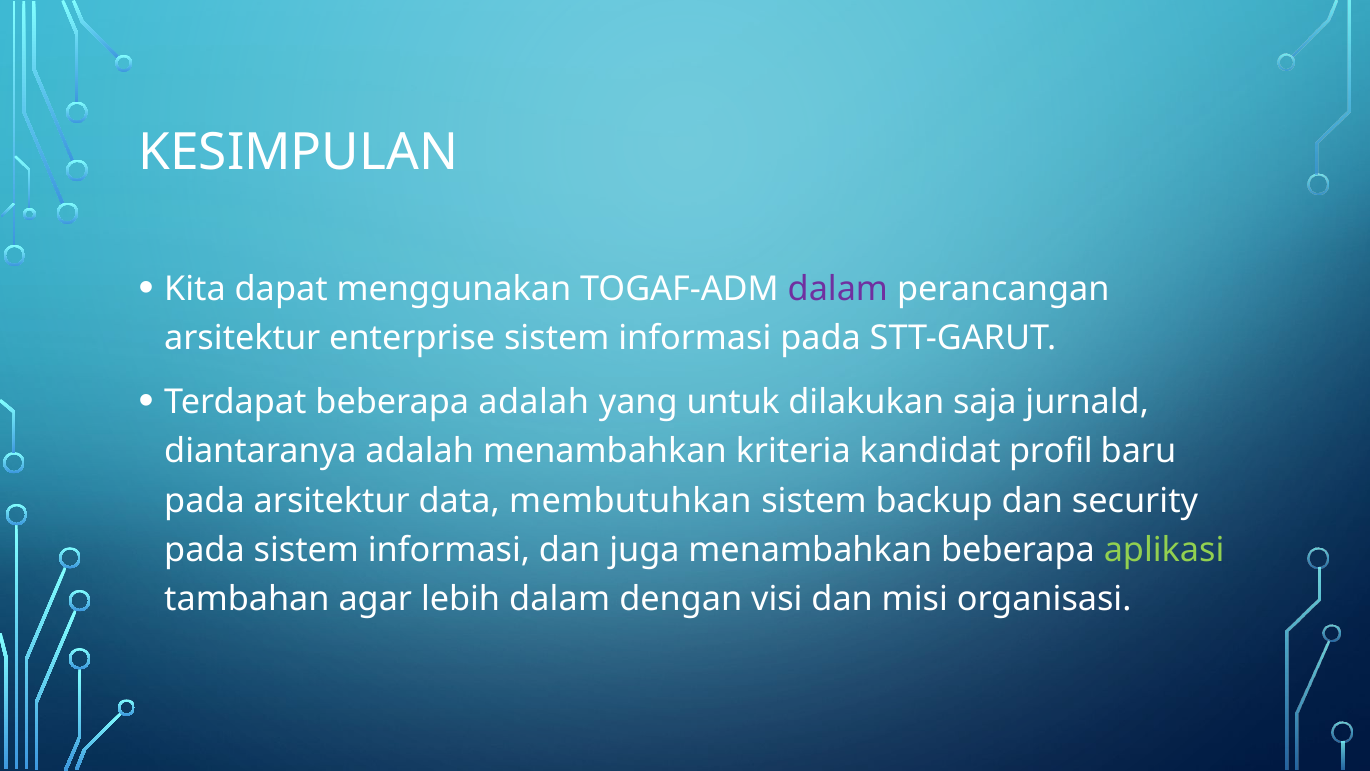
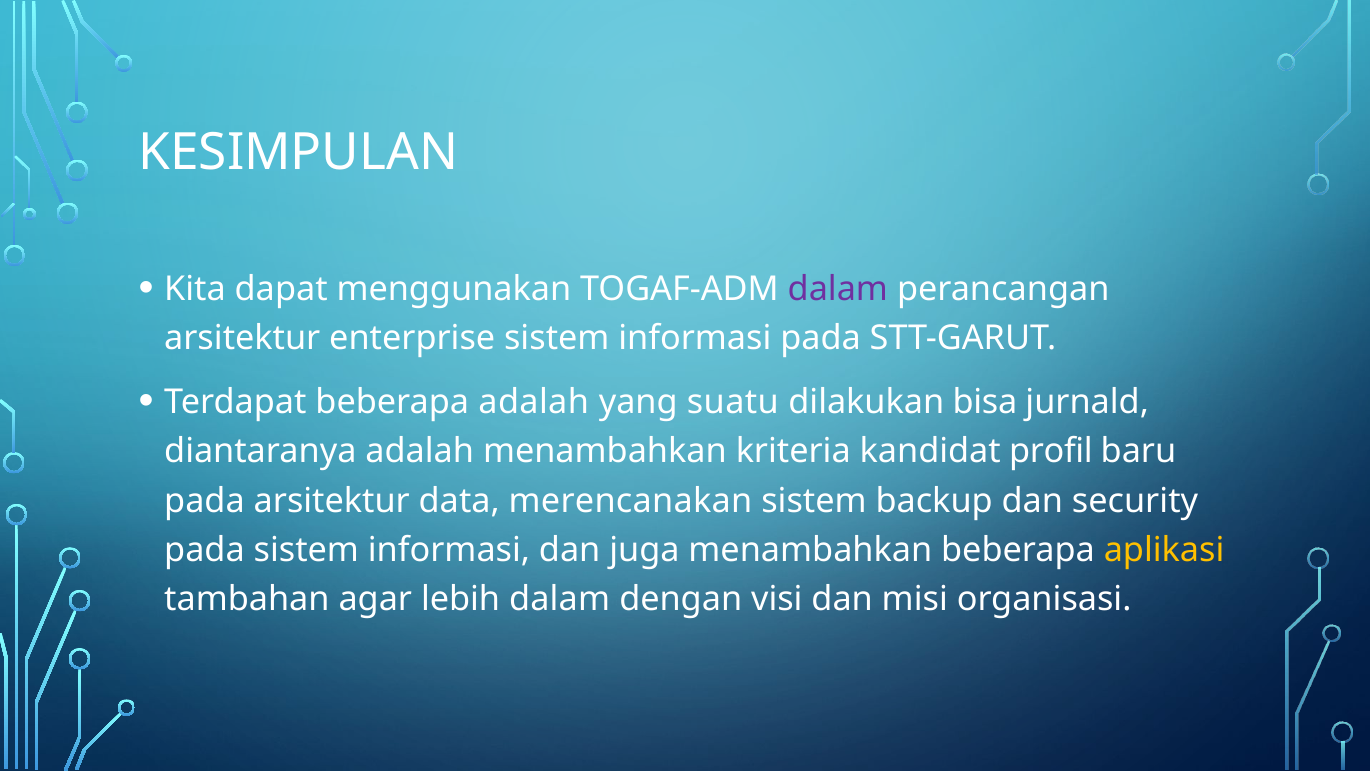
untuk: untuk -> suatu
saja: saja -> bisa
membutuhkan: membutuhkan -> merencanakan
aplikasi colour: light green -> yellow
